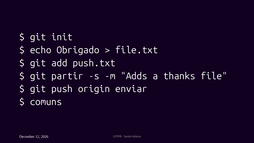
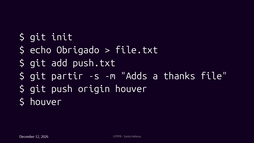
origin enviar: enviar -> houver
comuns at (46, 102): comuns -> houver
